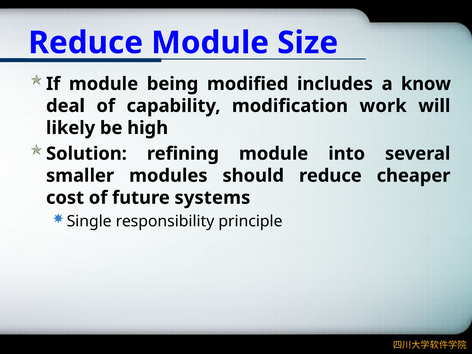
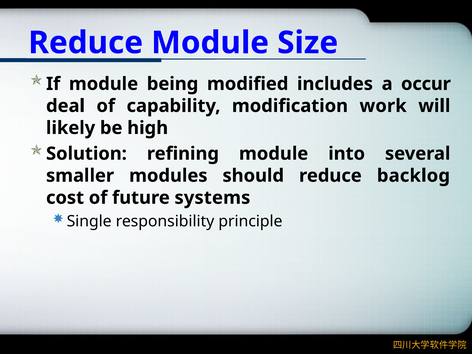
know: know -> occur
cheaper: cheaper -> backlog
